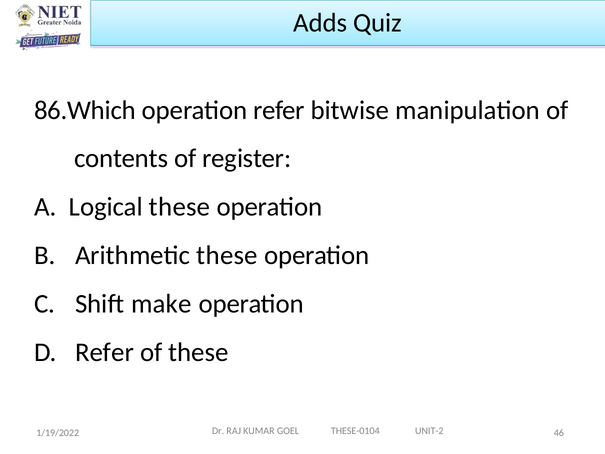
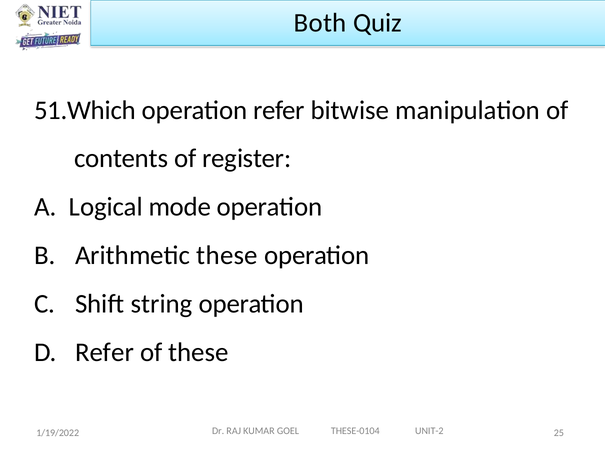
Adds: Adds -> Both
86.Which: 86.Which -> 51.Which
Logical these: these -> mode
make: make -> string
46: 46 -> 25
